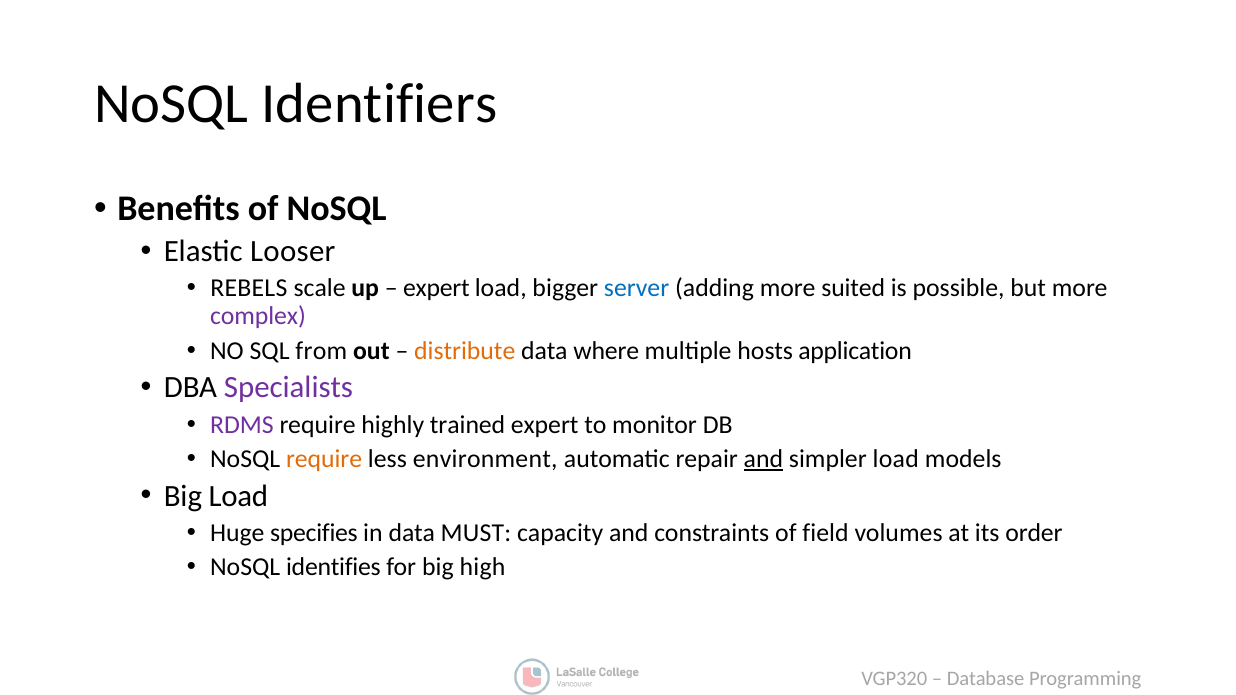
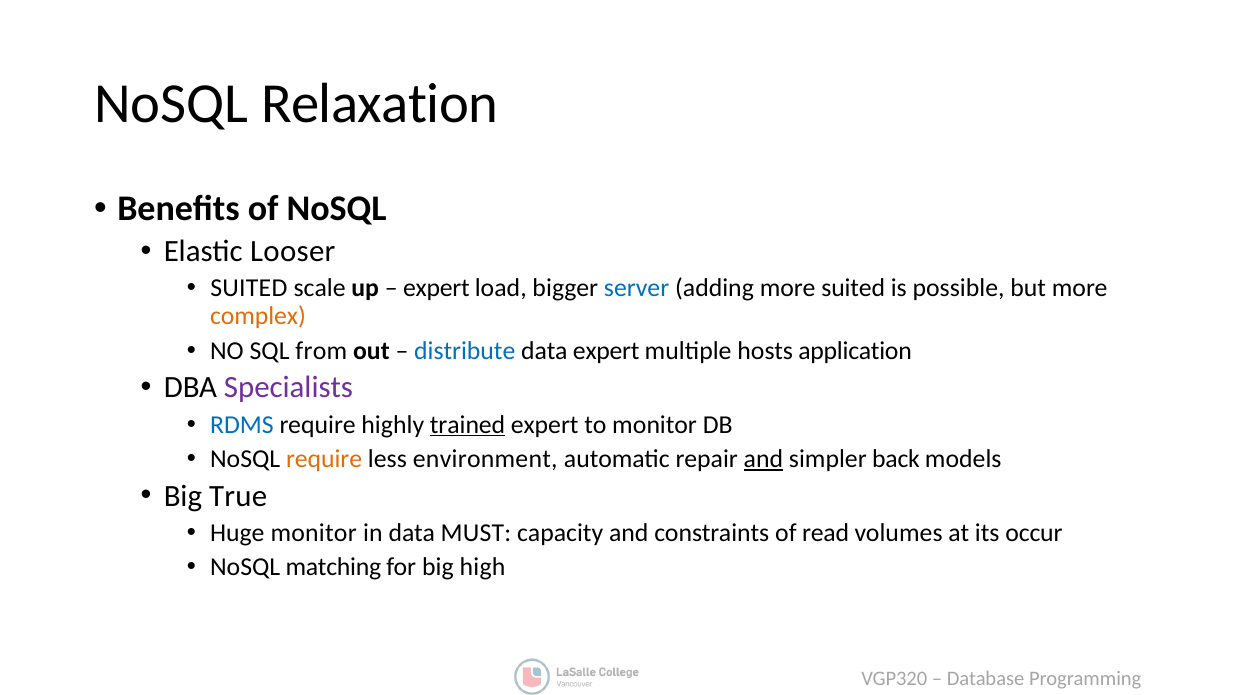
Identifiers: Identifiers -> Relaxation
REBELS at (249, 289): REBELS -> SUITED
complex colour: purple -> orange
distribute colour: orange -> blue
data where: where -> expert
RDMS colour: purple -> blue
trained underline: none -> present
simpler load: load -> back
Big Load: Load -> True
Huge specifies: specifies -> monitor
field: field -> read
order: order -> occur
identifies: identifies -> matching
